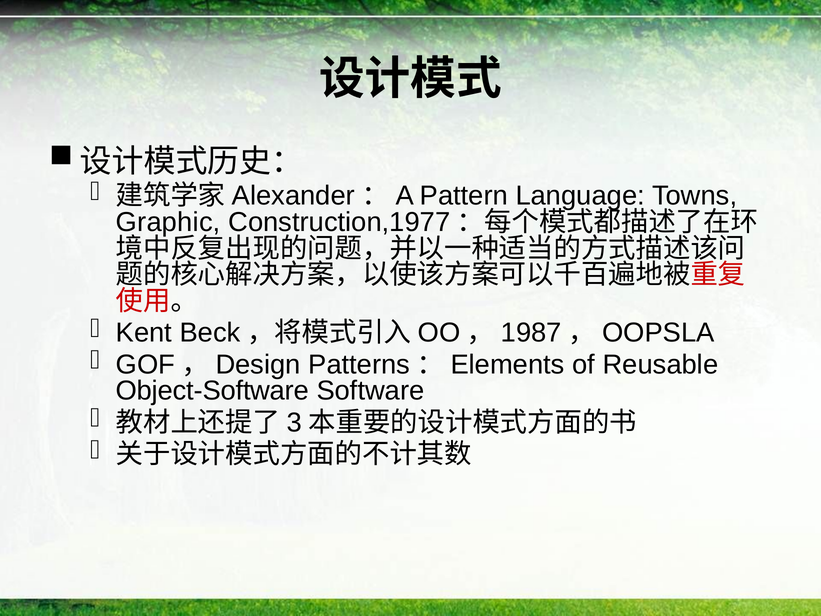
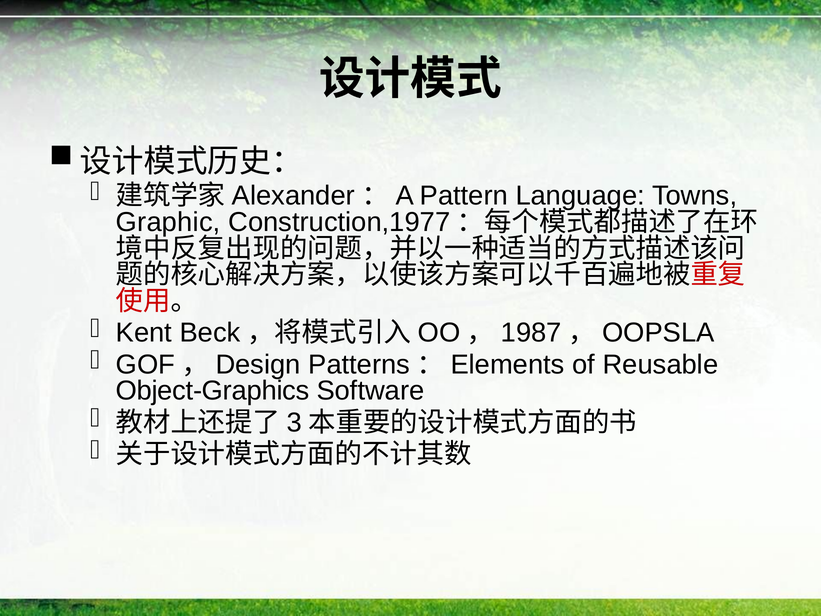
Object-Software: Object-Software -> Object-Graphics
